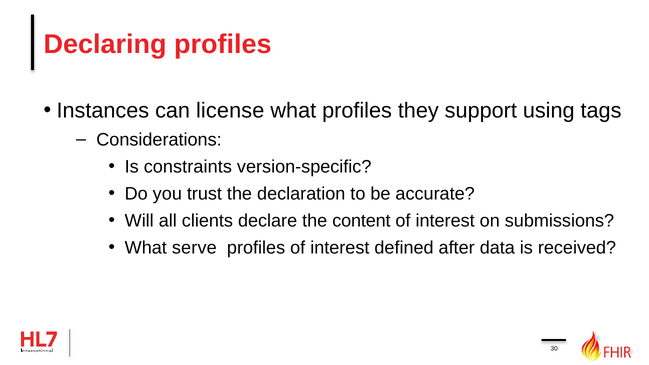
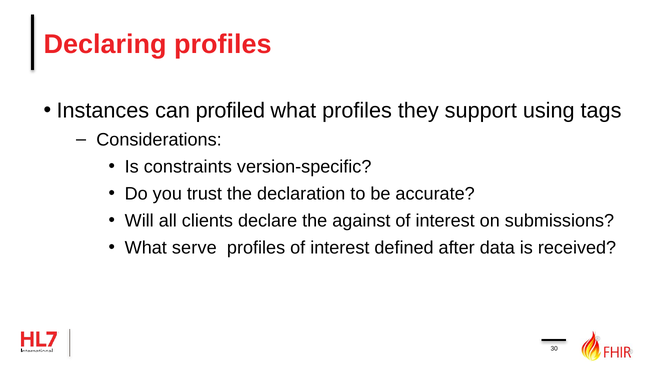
license: license -> profiled
content: content -> against
